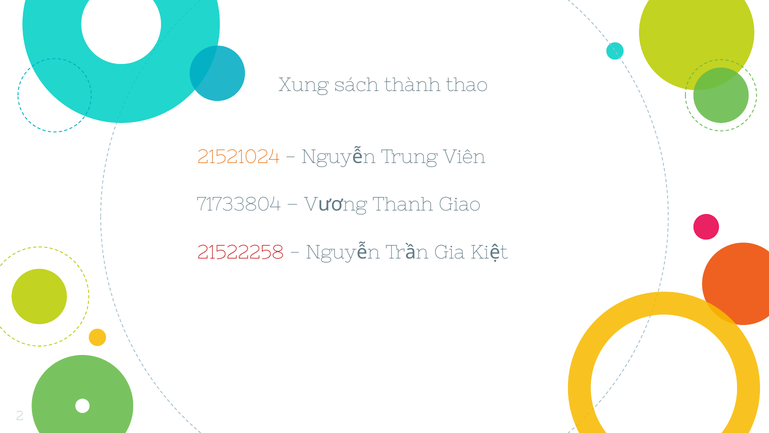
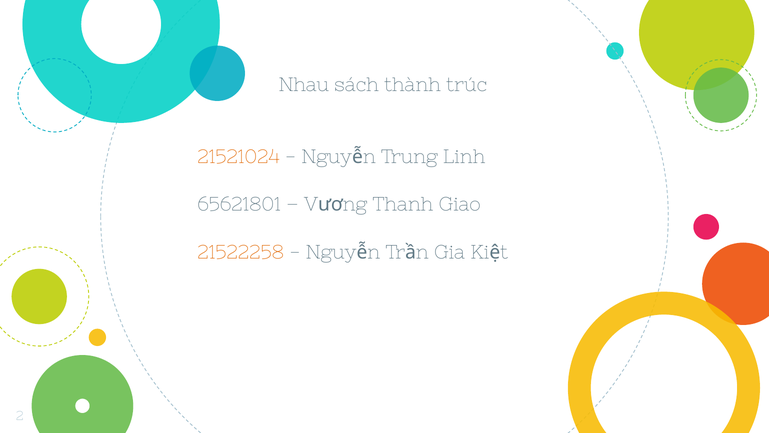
Xung: Xung -> Nhau
thao: thao -> trúc
Viên: Viên -> Linh
71733804: 71733804 -> 65621801
21522258 colour: red -> orange
